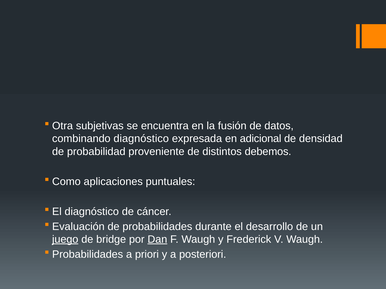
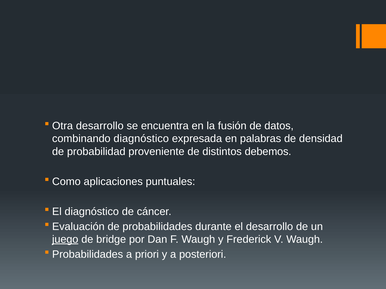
Otra subjetivas: subjetivas -> desarrollo
adicional: adicional -> palabras
Dan underline: present -> none
